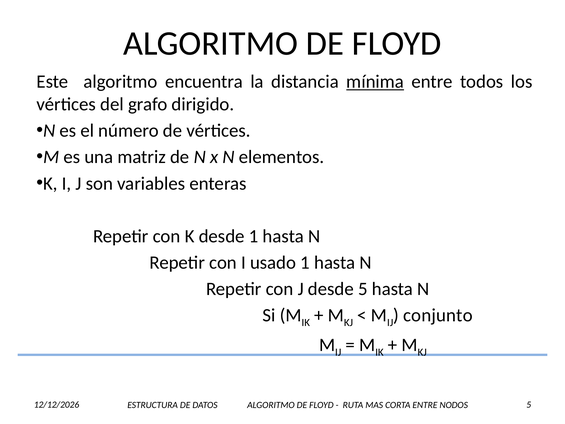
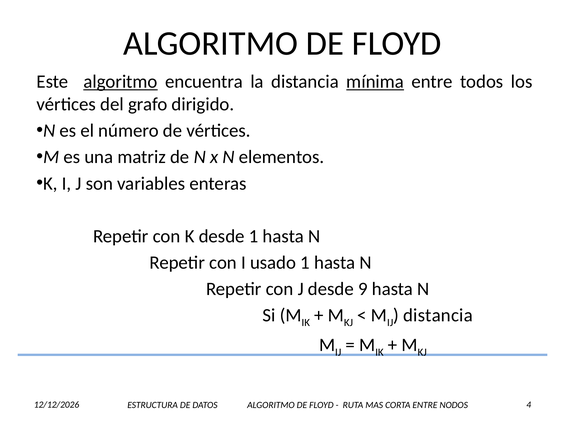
algoritmo at (120, 82) underline: none -> present
desde 5: 5 -> 9
conjunto at (438, 315): conjunto -> distancia
NODOS 5: 5 -> 4
